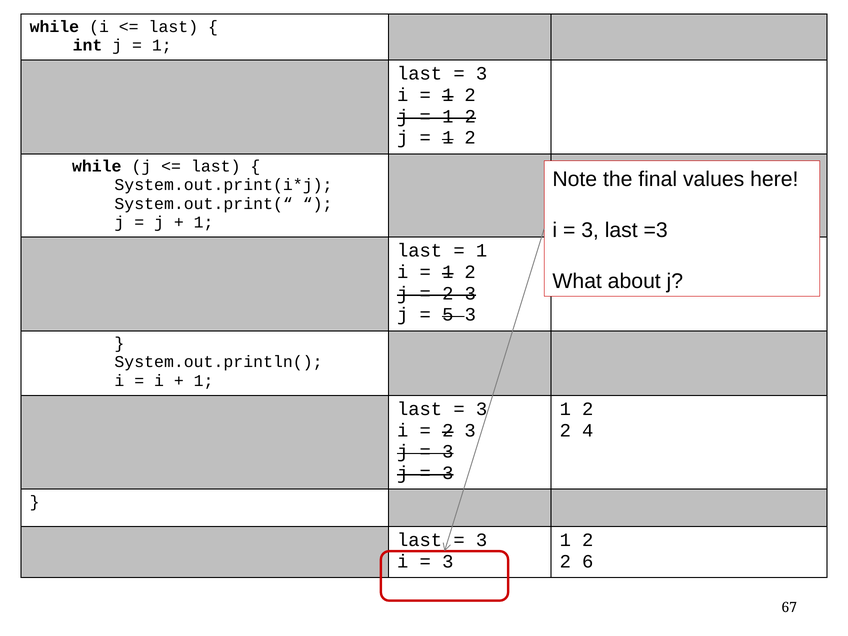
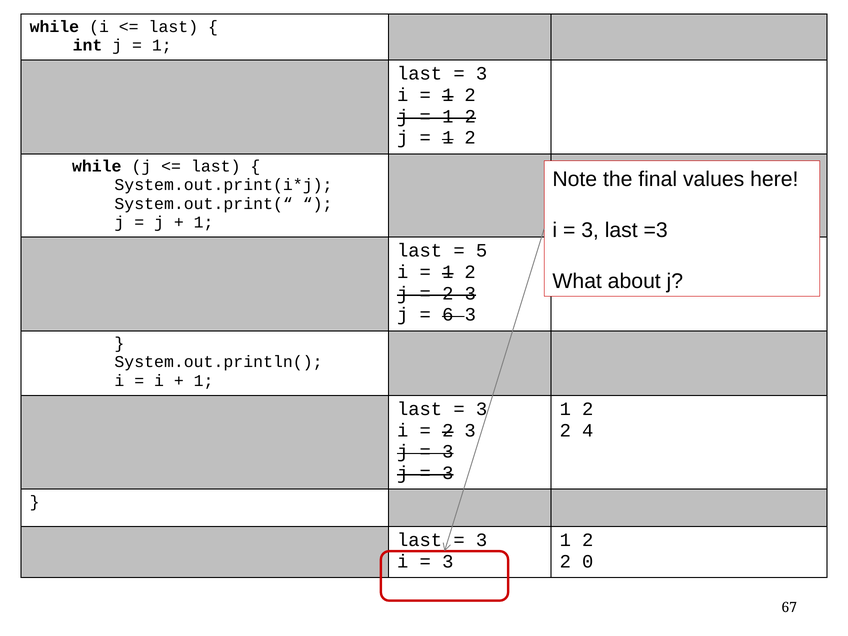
1 at (482, 251): 1 -> 5
5: 5 -> 6
2 6: 6 -> 0
